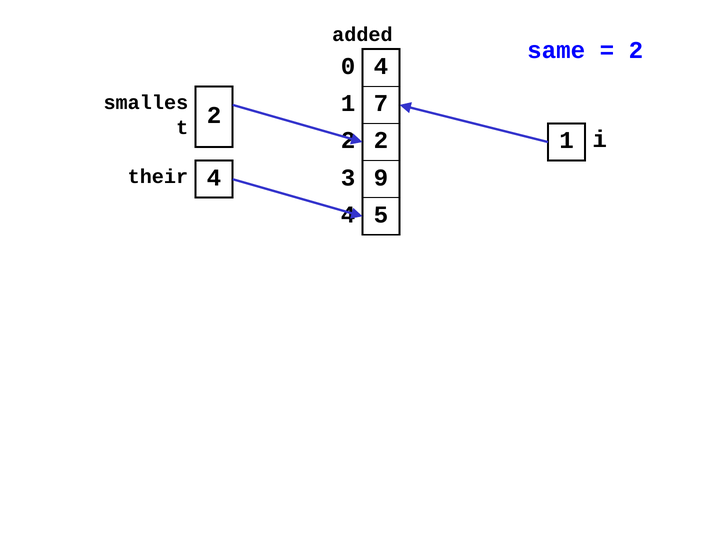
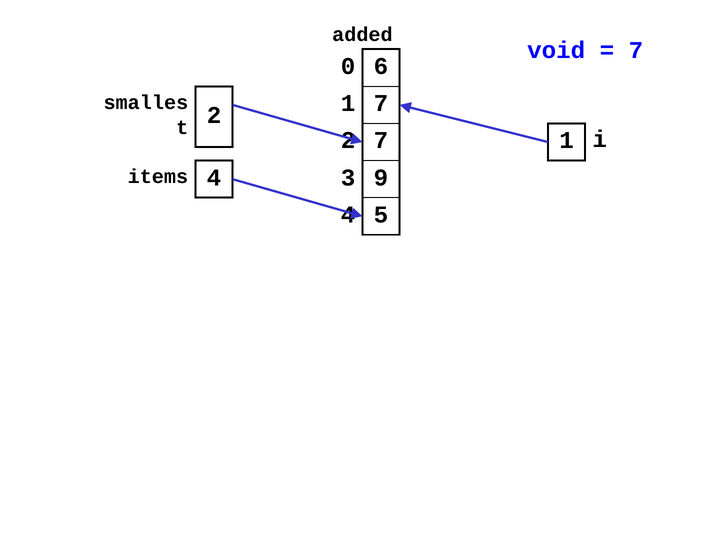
same: same -> void
2 at (636, 50): 2 -> 7
0 4: 4 -> 6
2 at (381, 140): 2 -> 7
their: their -> items
